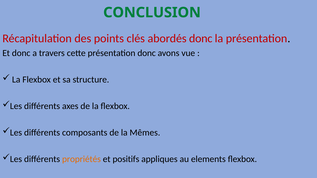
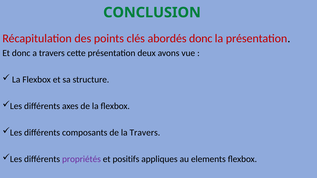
présentation donc: donc -> deux
la Mêmes: Mêmes -> Travers
propriétés colour: orange -> purple
